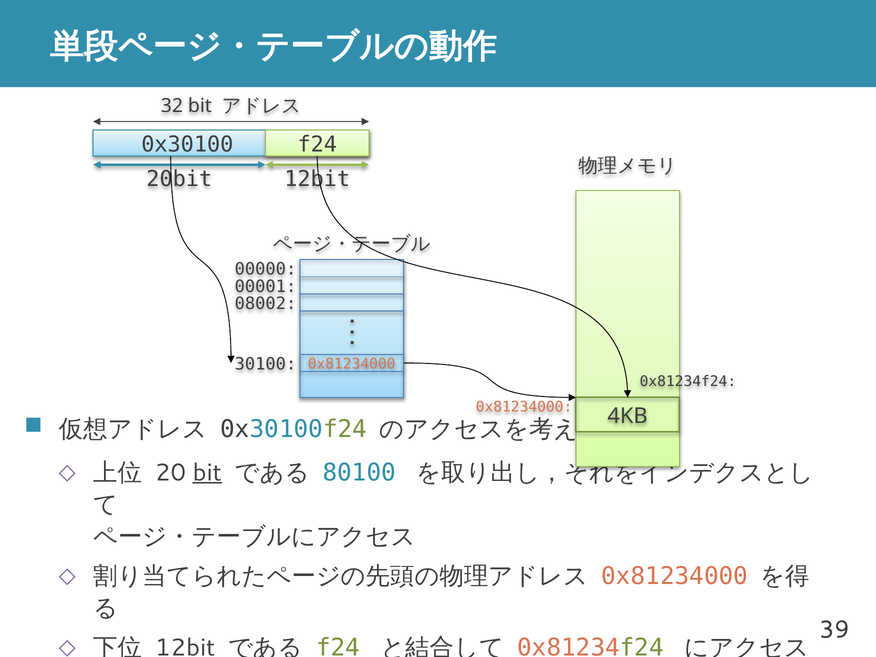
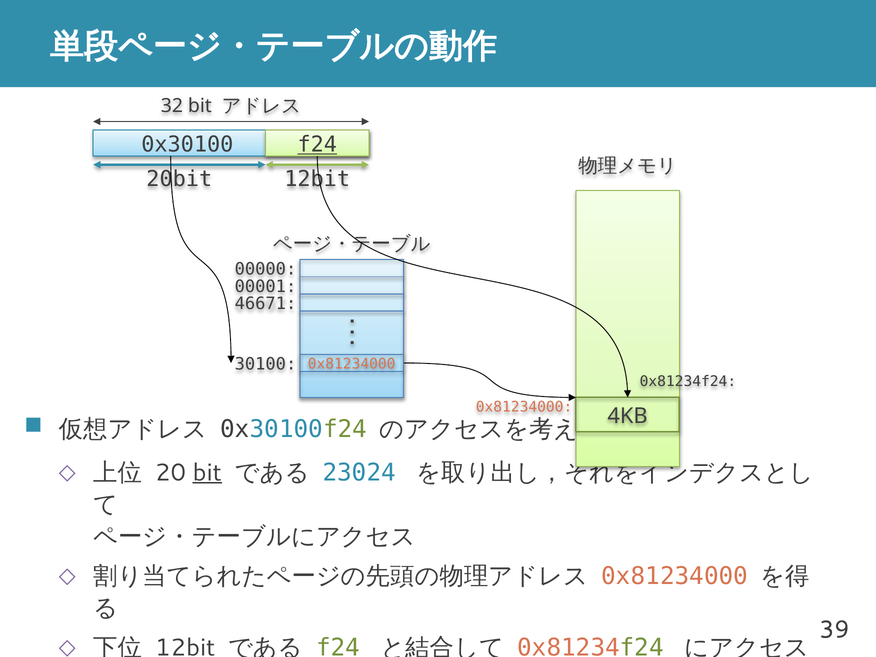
f24 at (317, 145) underline: none -> present
08002: 08002 -> 46671
80100: 80100 -> 23024
